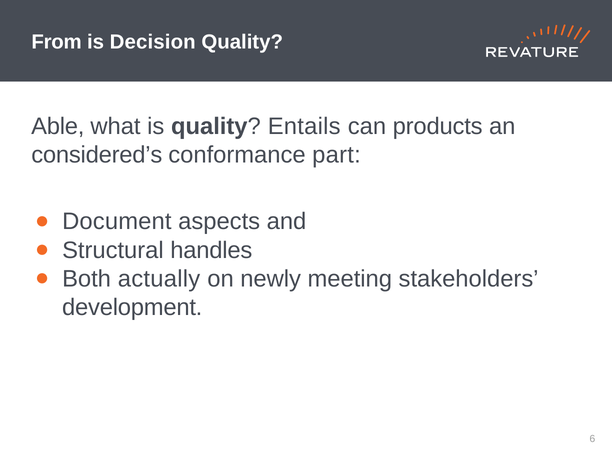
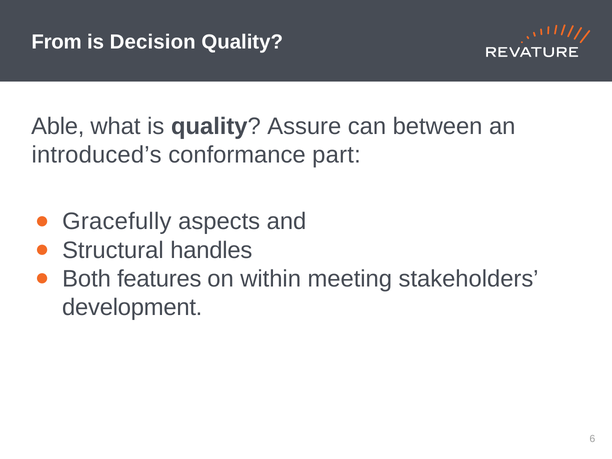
Entails: Entails -> Assure
products: products -> between
considered’s: considered’s -> introduced’s
Document: Document -> Gracefully
actually: actually -> features
newly: newly -> within
